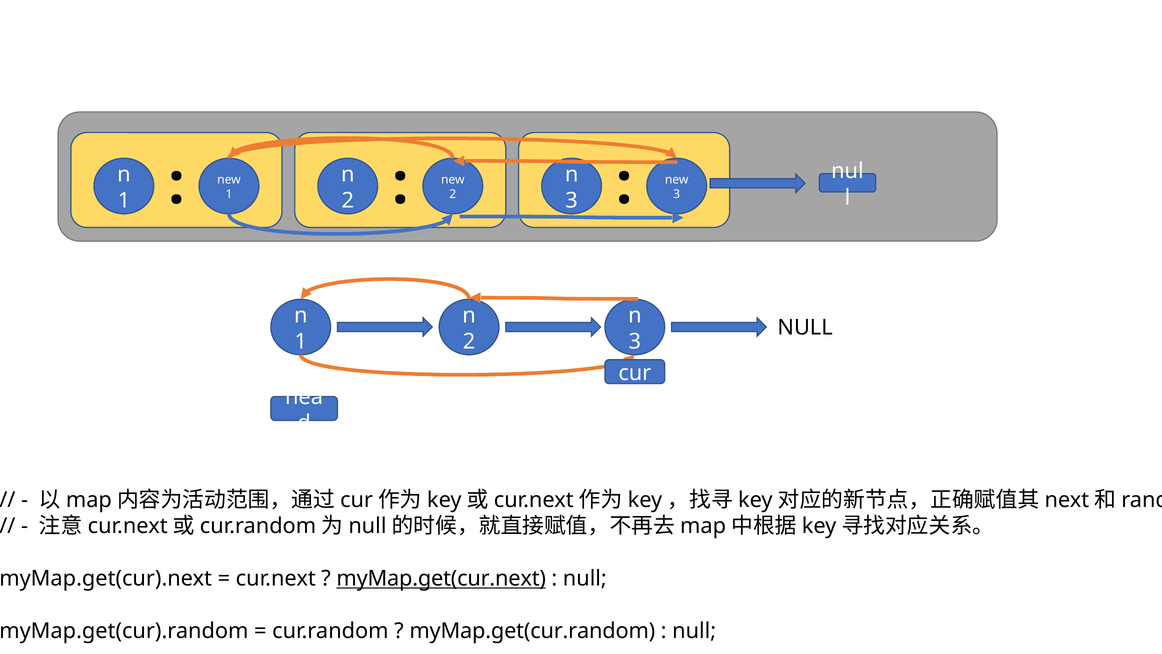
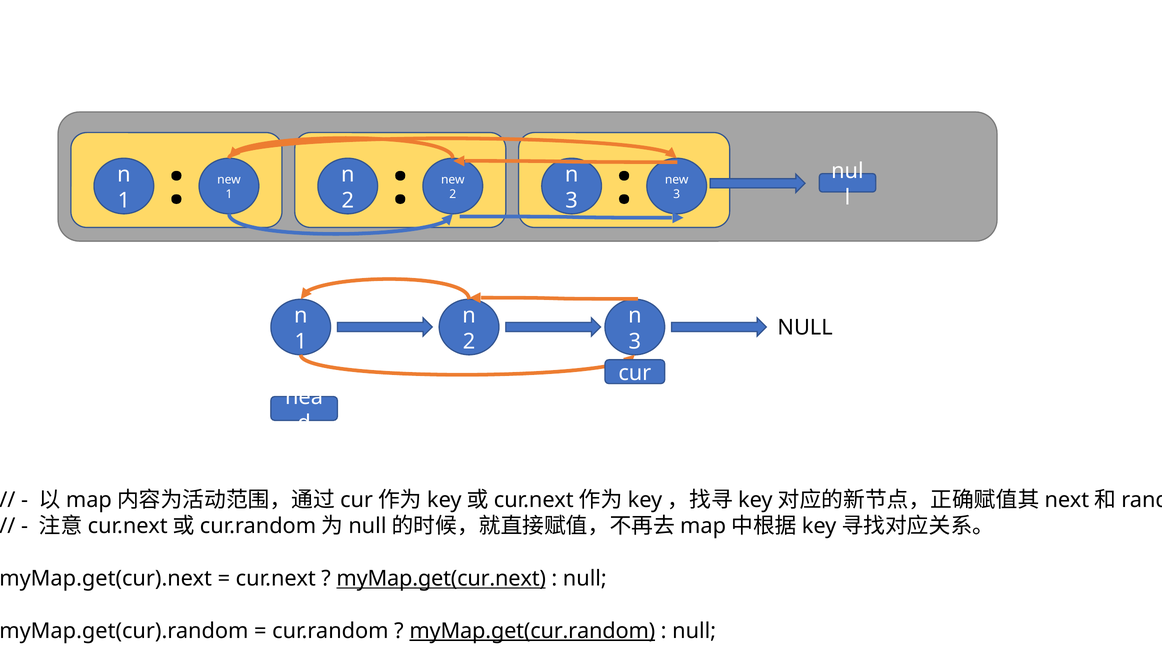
myMap.get(cur.random underline: none -> present
